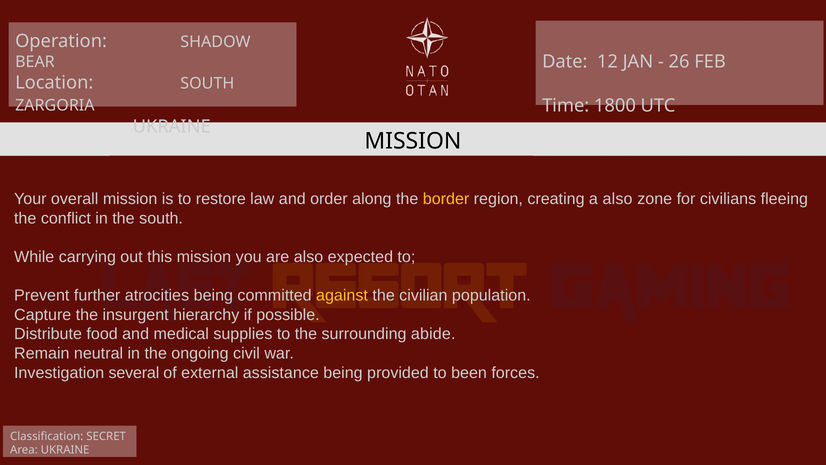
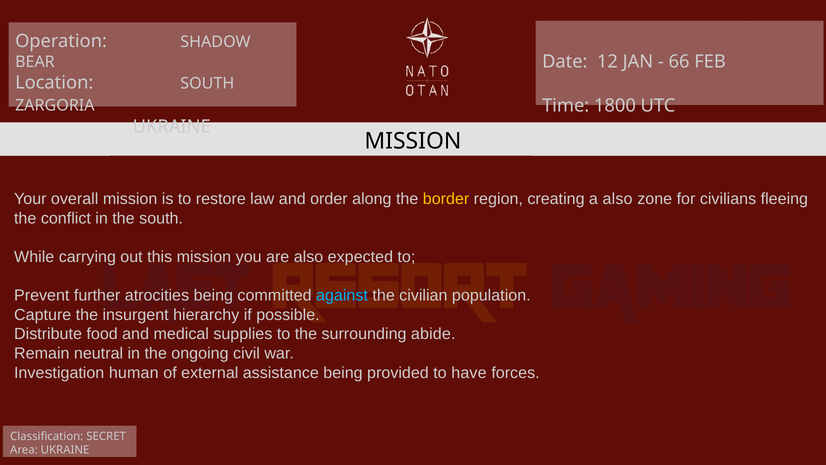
26: 26 -> 66
against colour: yellow -> light blue
several: several -> human
been: been -> have
